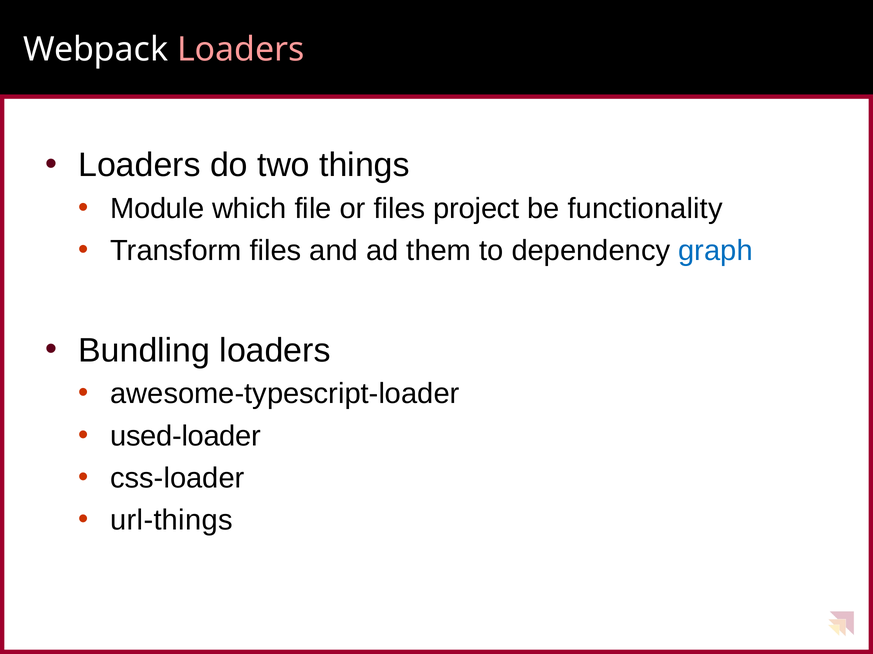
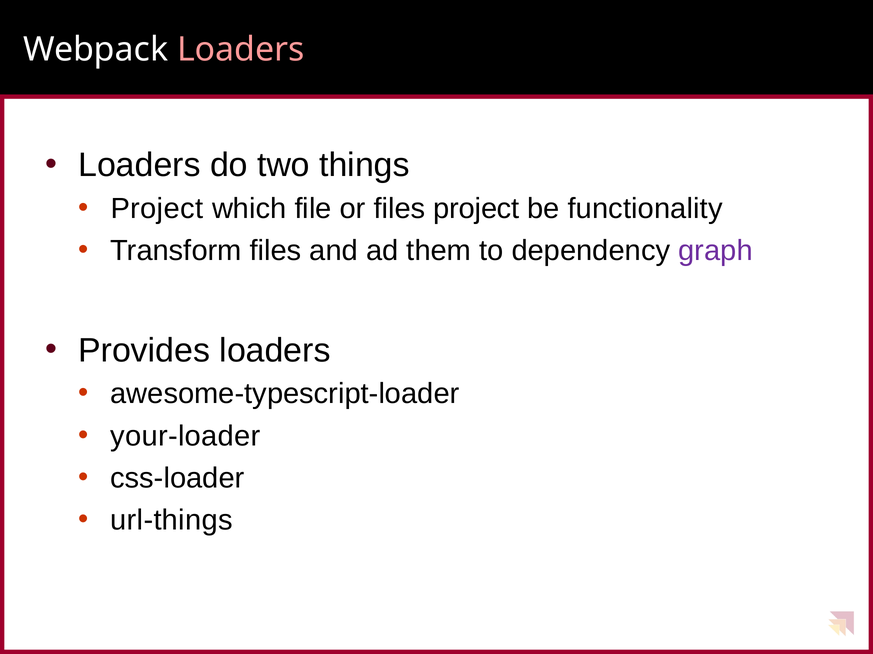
Module at (157, 209): Module -> Project
graph colour: blue -> purple
Bundling: Bundling -> Provides
used-loader: used-loader -> your-loader
